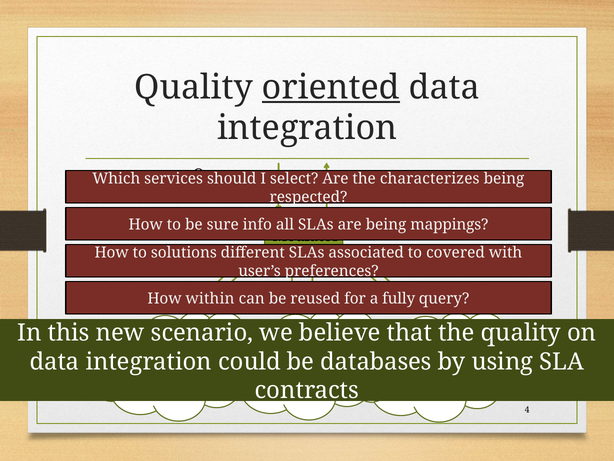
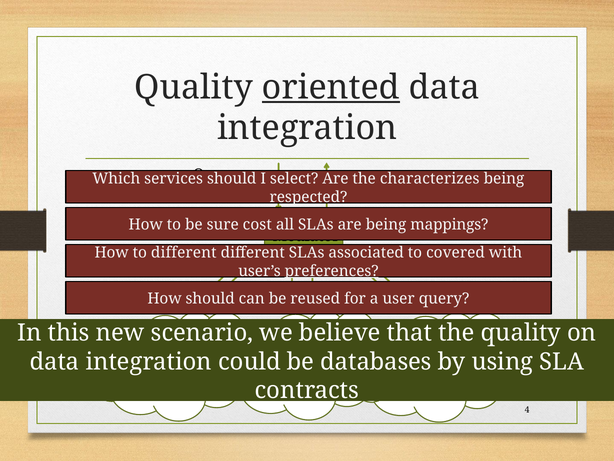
info: info -> cost
to solutions: solutions -> different
preferences at (332, 271) underline: none -> present
How within: within -> should
fully: fully -> user
